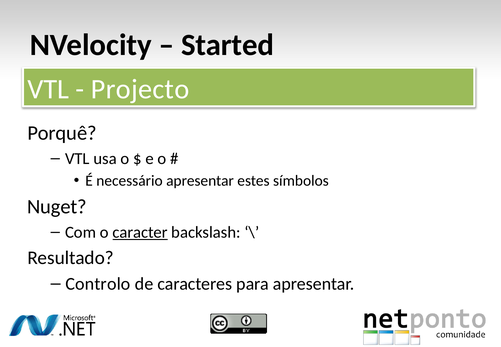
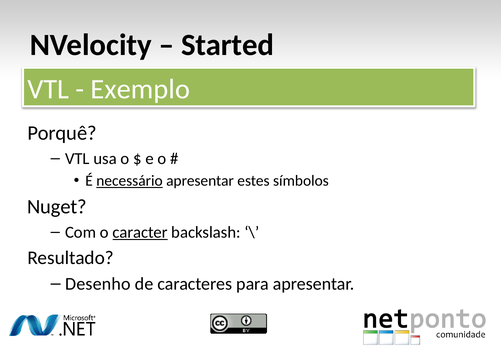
Projecto: Projecto -> Exemplo
necessário underline: none -> present
Controlo: Controlo -> Desenho
